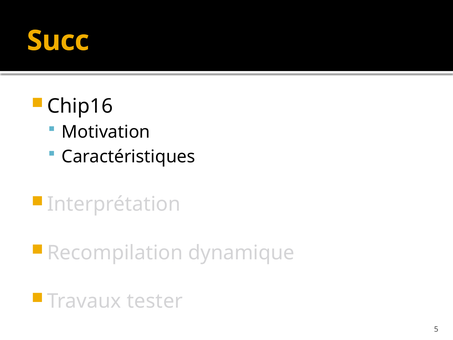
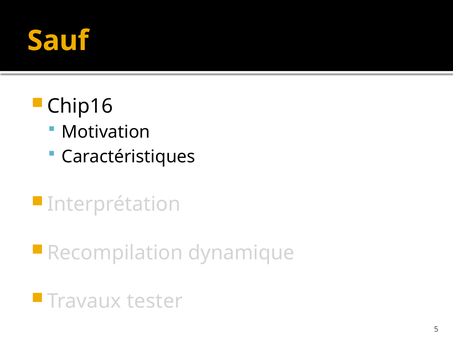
Succ: Succ -> Sauf
